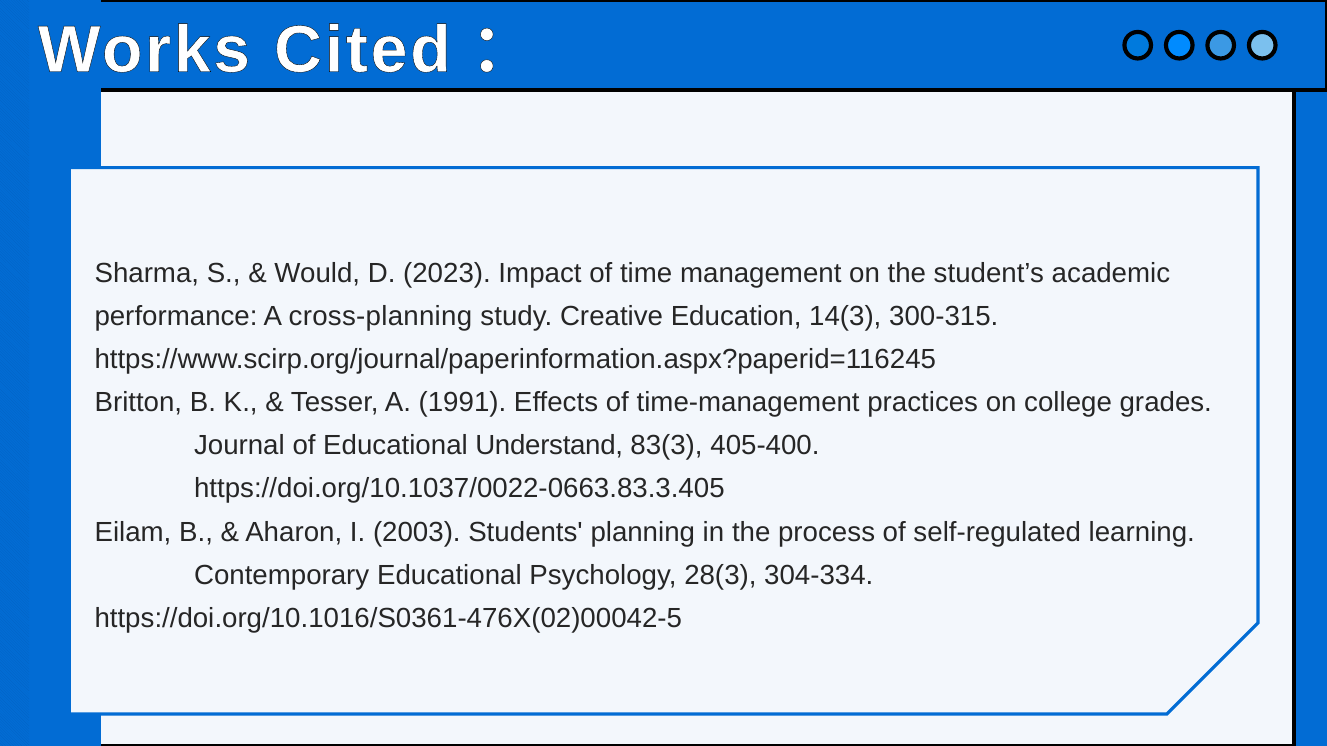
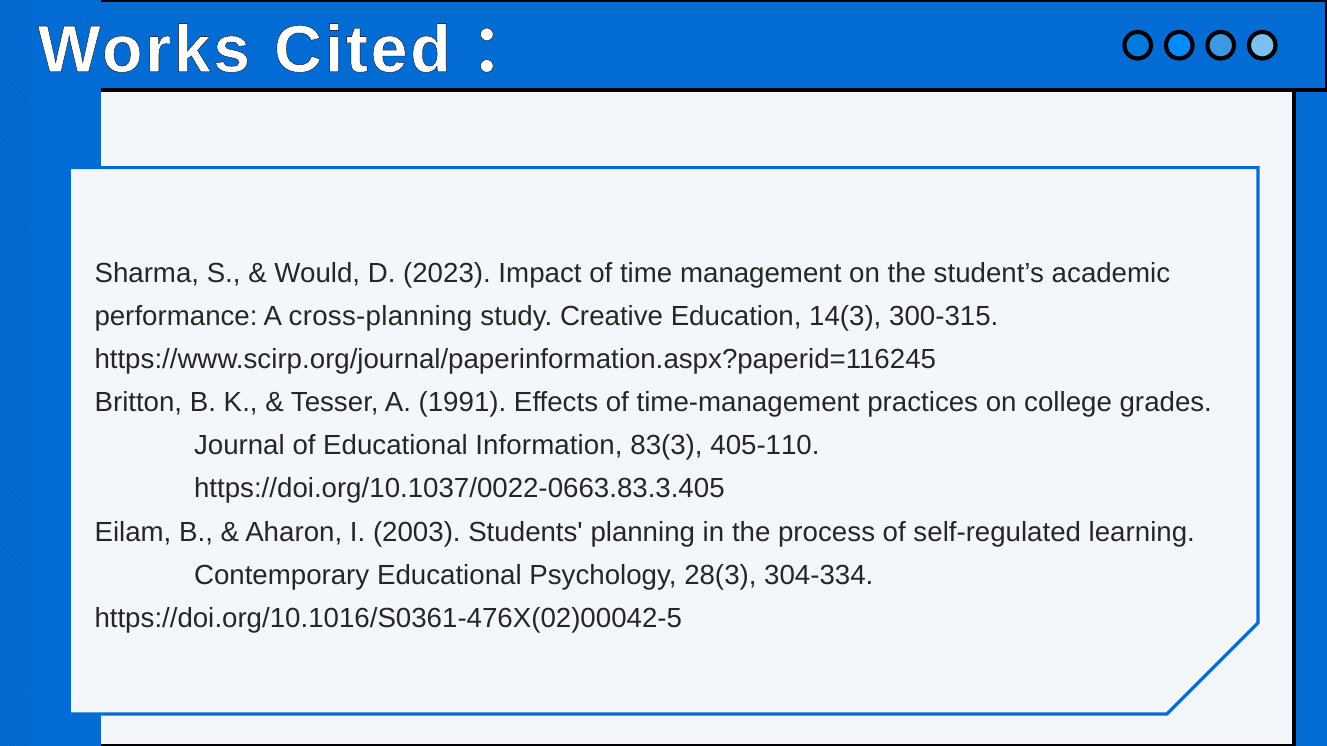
Understand: Understand -> Information
405-400: 405-400 -> 405-110
